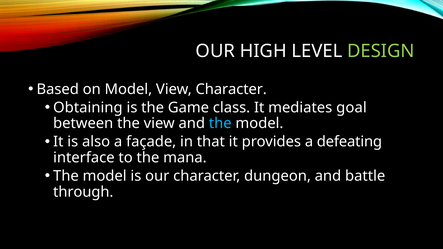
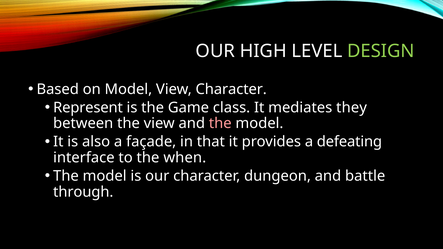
Obtaining: Obtaining -> Represent
goal: goal -> they
the at (220, 124) colour: light blue -> pink
mana: mana -> when
